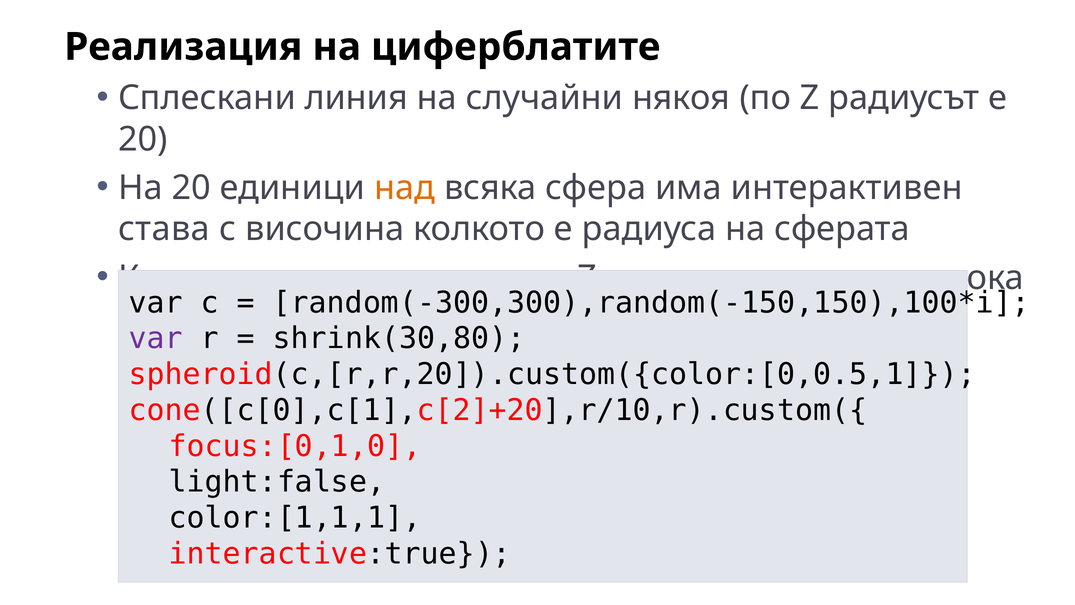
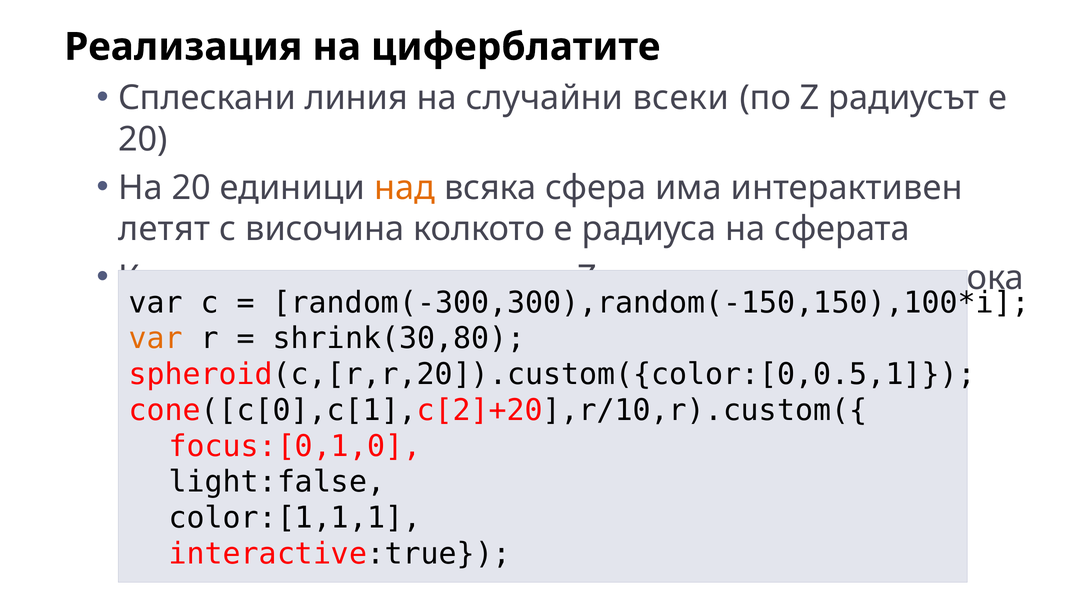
някоя: някоя -> всеки
става: става -> летят
var at (156, 338) colour: purple -> orange
